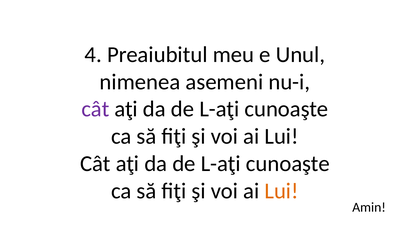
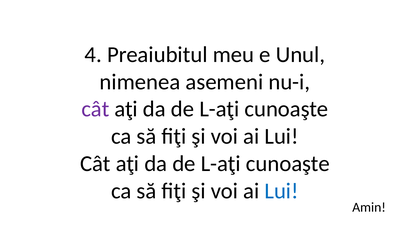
Lui at (282, 191) colour: orange -> blue
